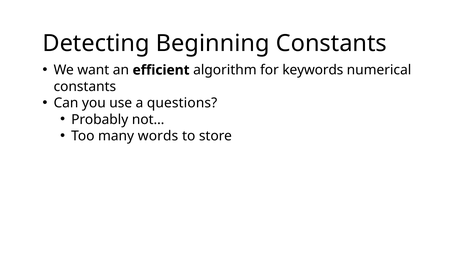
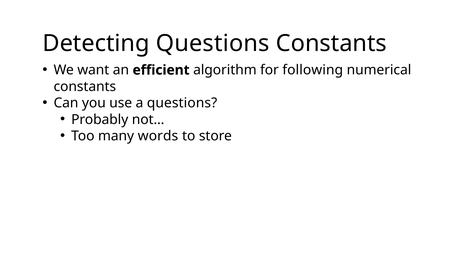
Detecting Beginning: Beginning -> Questions
keywords: keywords -> following
